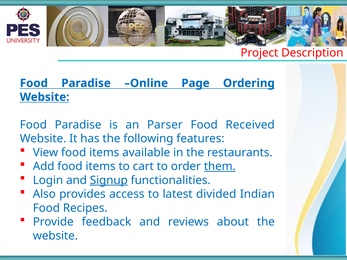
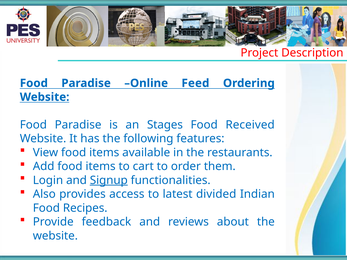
Page: Page -> Feed
Parser: Parser -> Stages
them underline: present -> none
